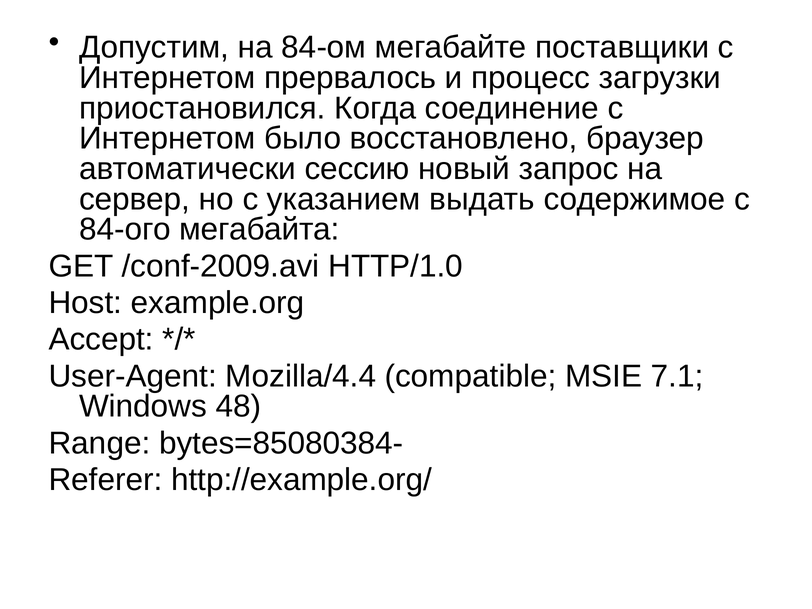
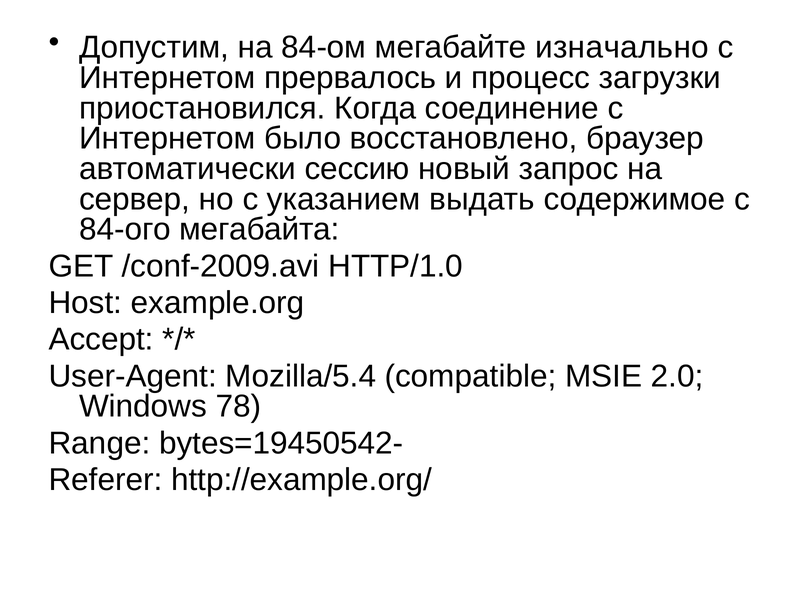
поставщики: поставщики -> изначально
Mozilla/4.4: Mozilla/4.4 -> Mozilla/5.4
7.1: 7.1 -> 2.0
48: 48 -> 78
bytes=85080384-: bytes=85080384- -> bytes=19450542-
